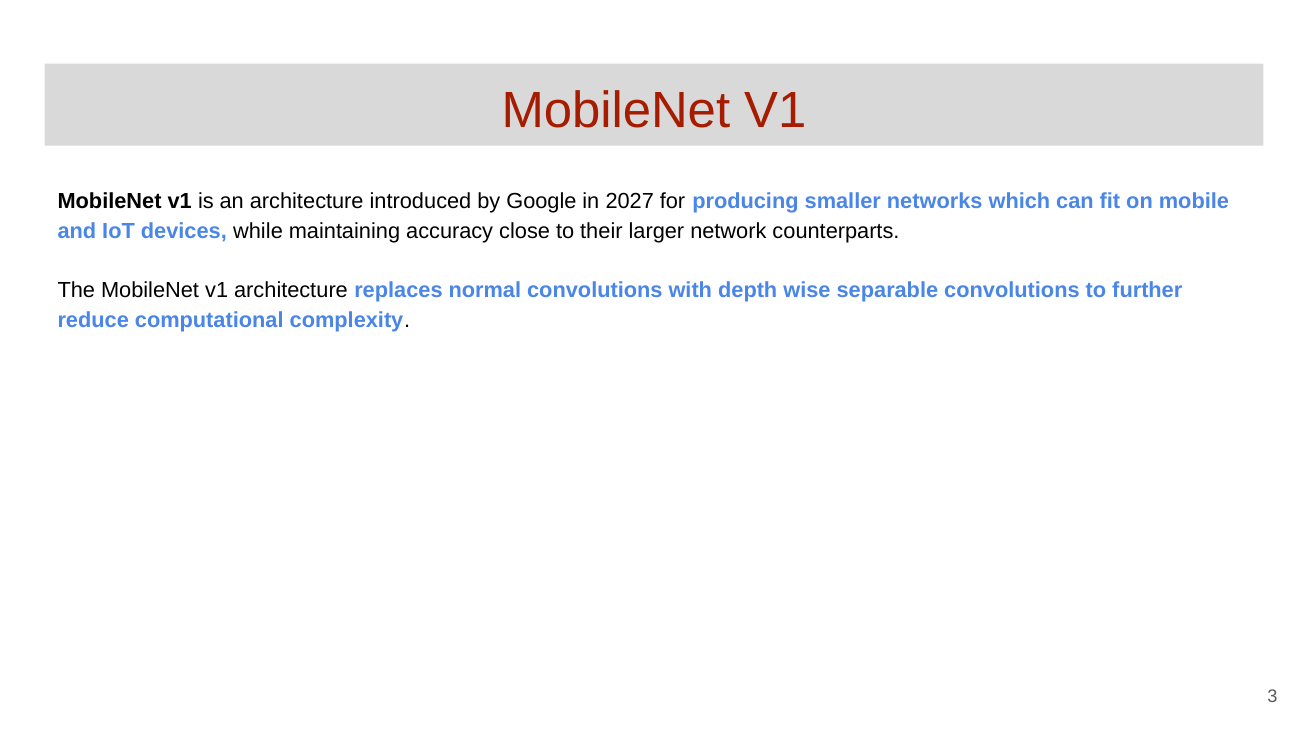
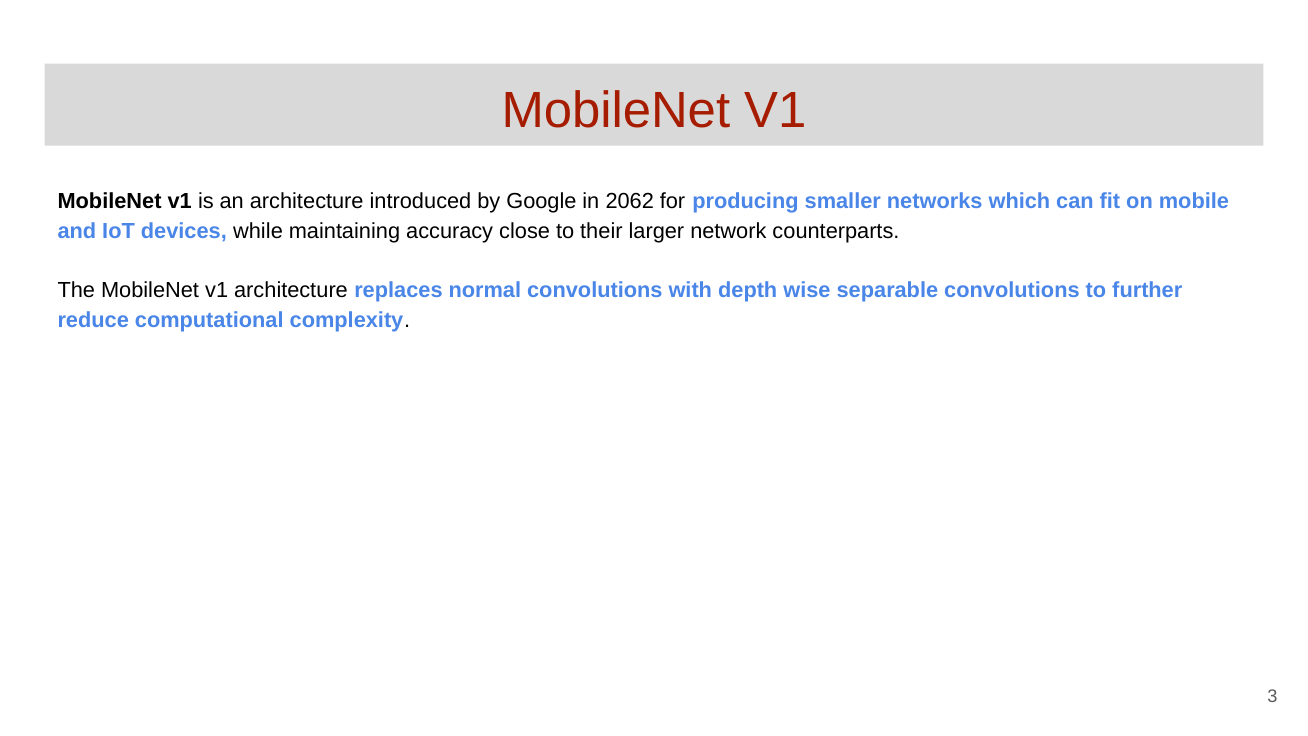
2027: 2027 -> 2062
